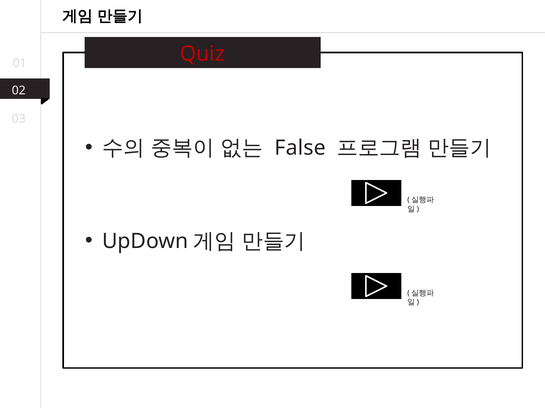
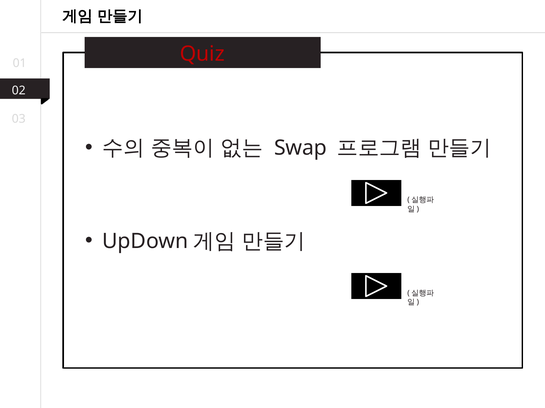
False: False -> Swap
